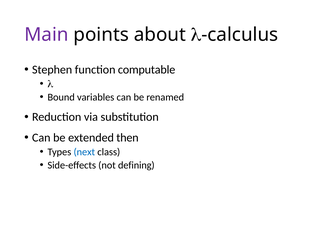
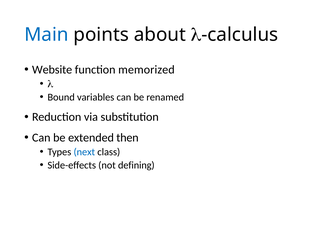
Main colour: purple -> blue
Stephen: Stephen -> Website
computable: computable -> memorized
